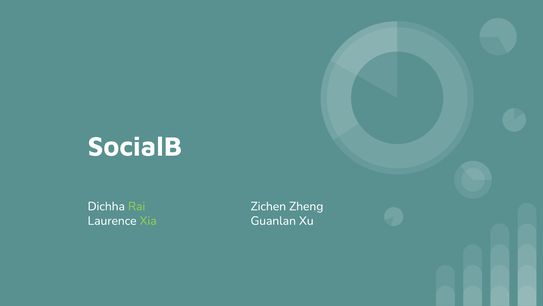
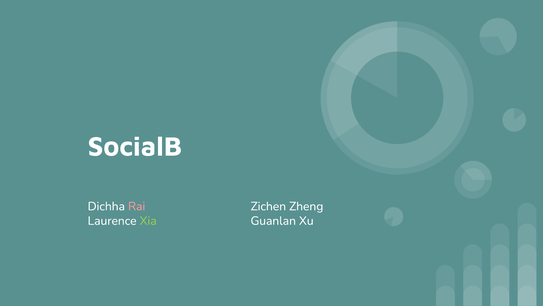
Rai colour: light green -> pink
